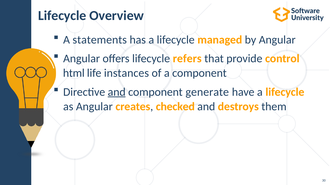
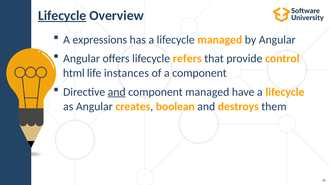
Lifecycle at (62, 16) underline: none -> present
statements: statements -> expressions
component generate: generate -> managed
checked: checked -> boolean
